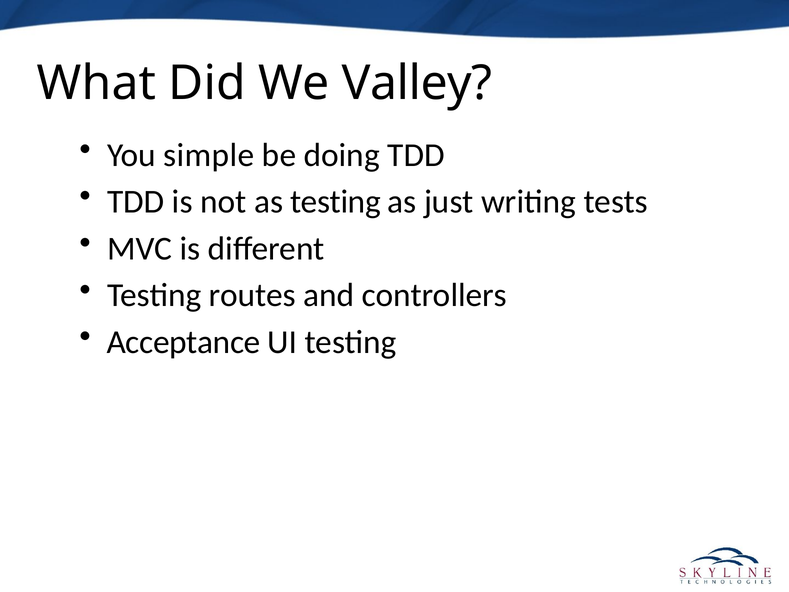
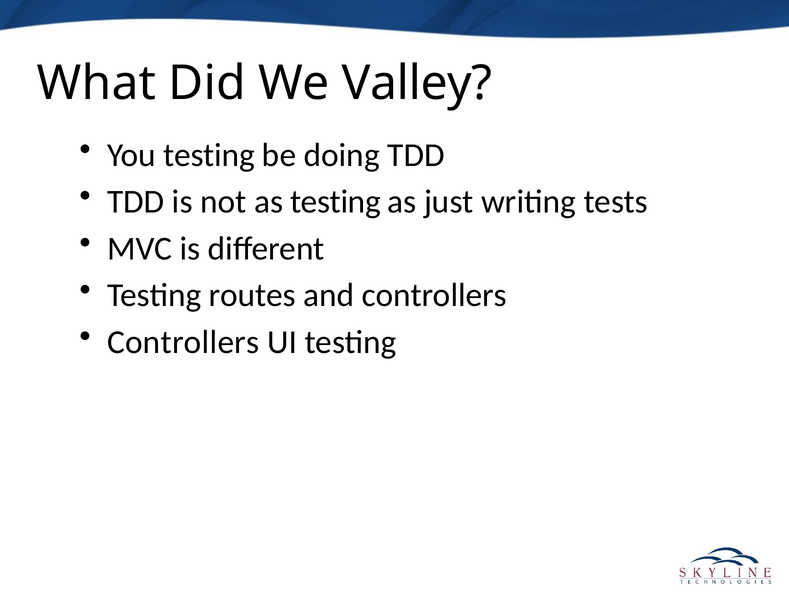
You simple: simple -> testing
Acceptance at (184, 342): Acceptance -> Controllers
